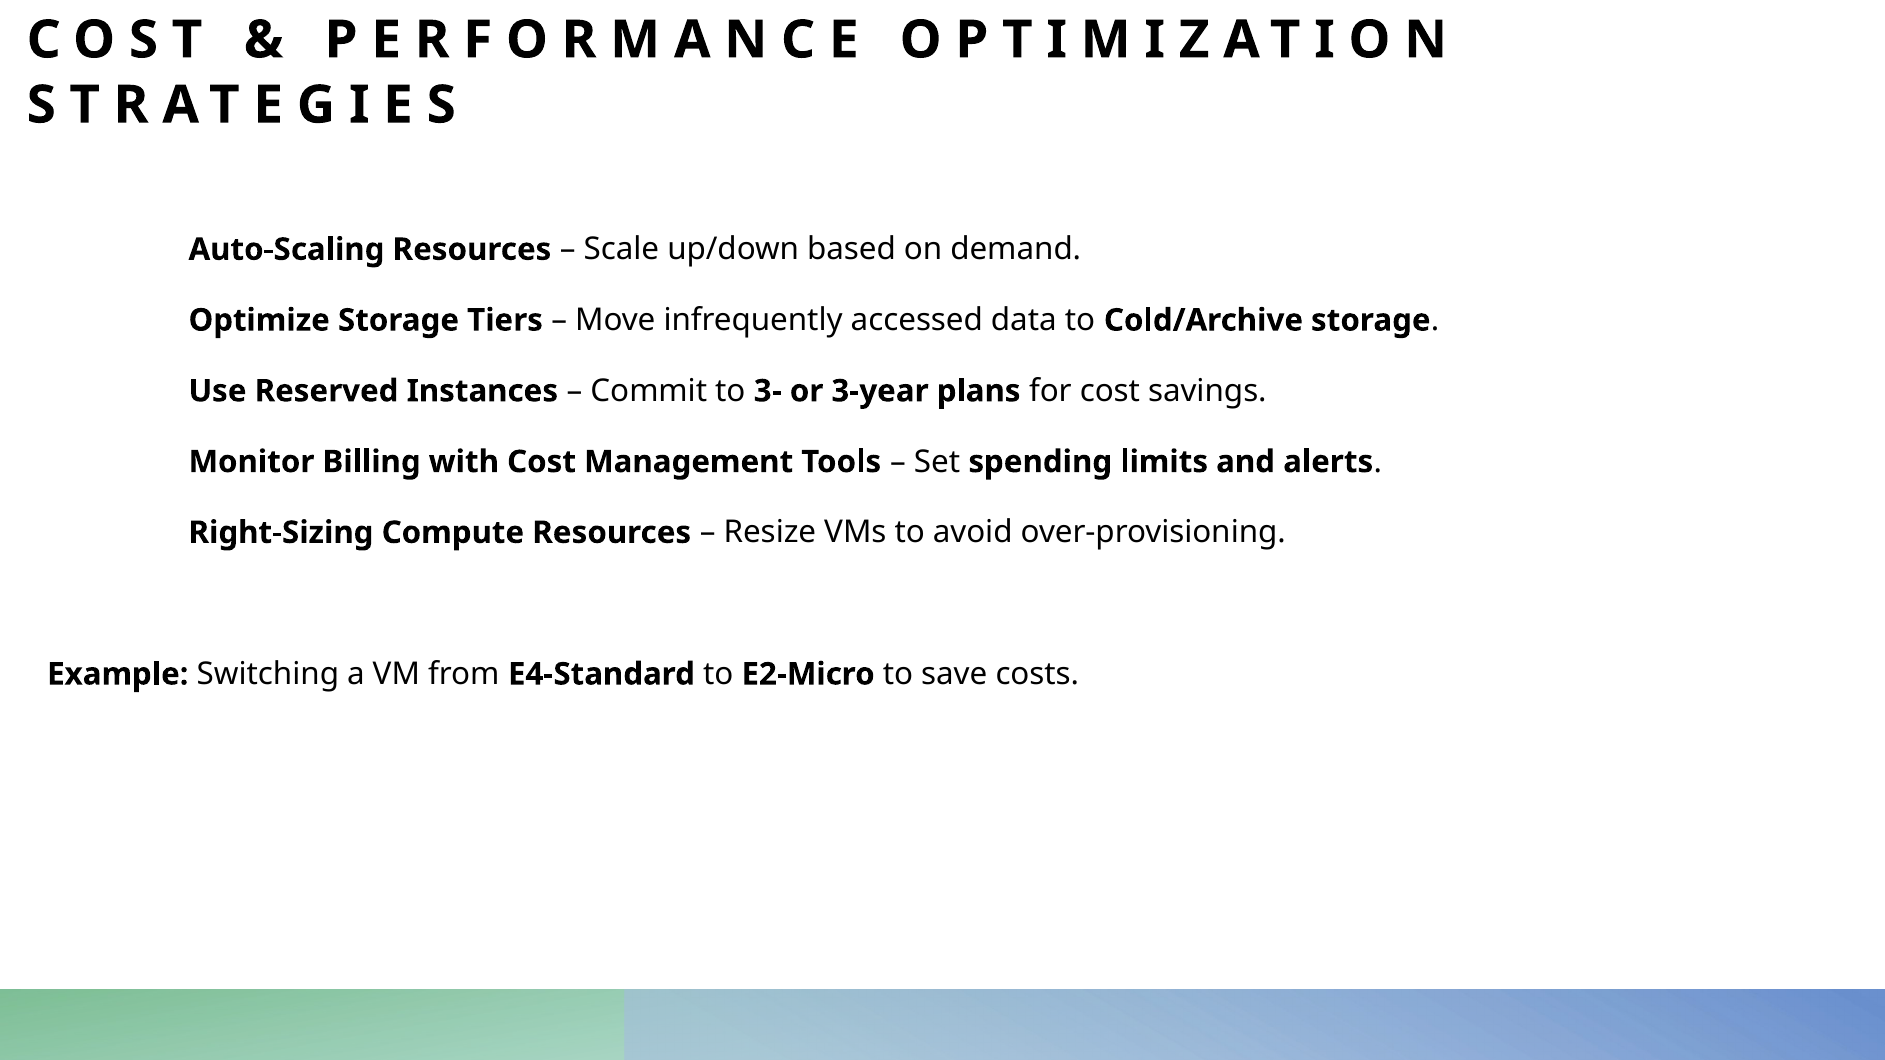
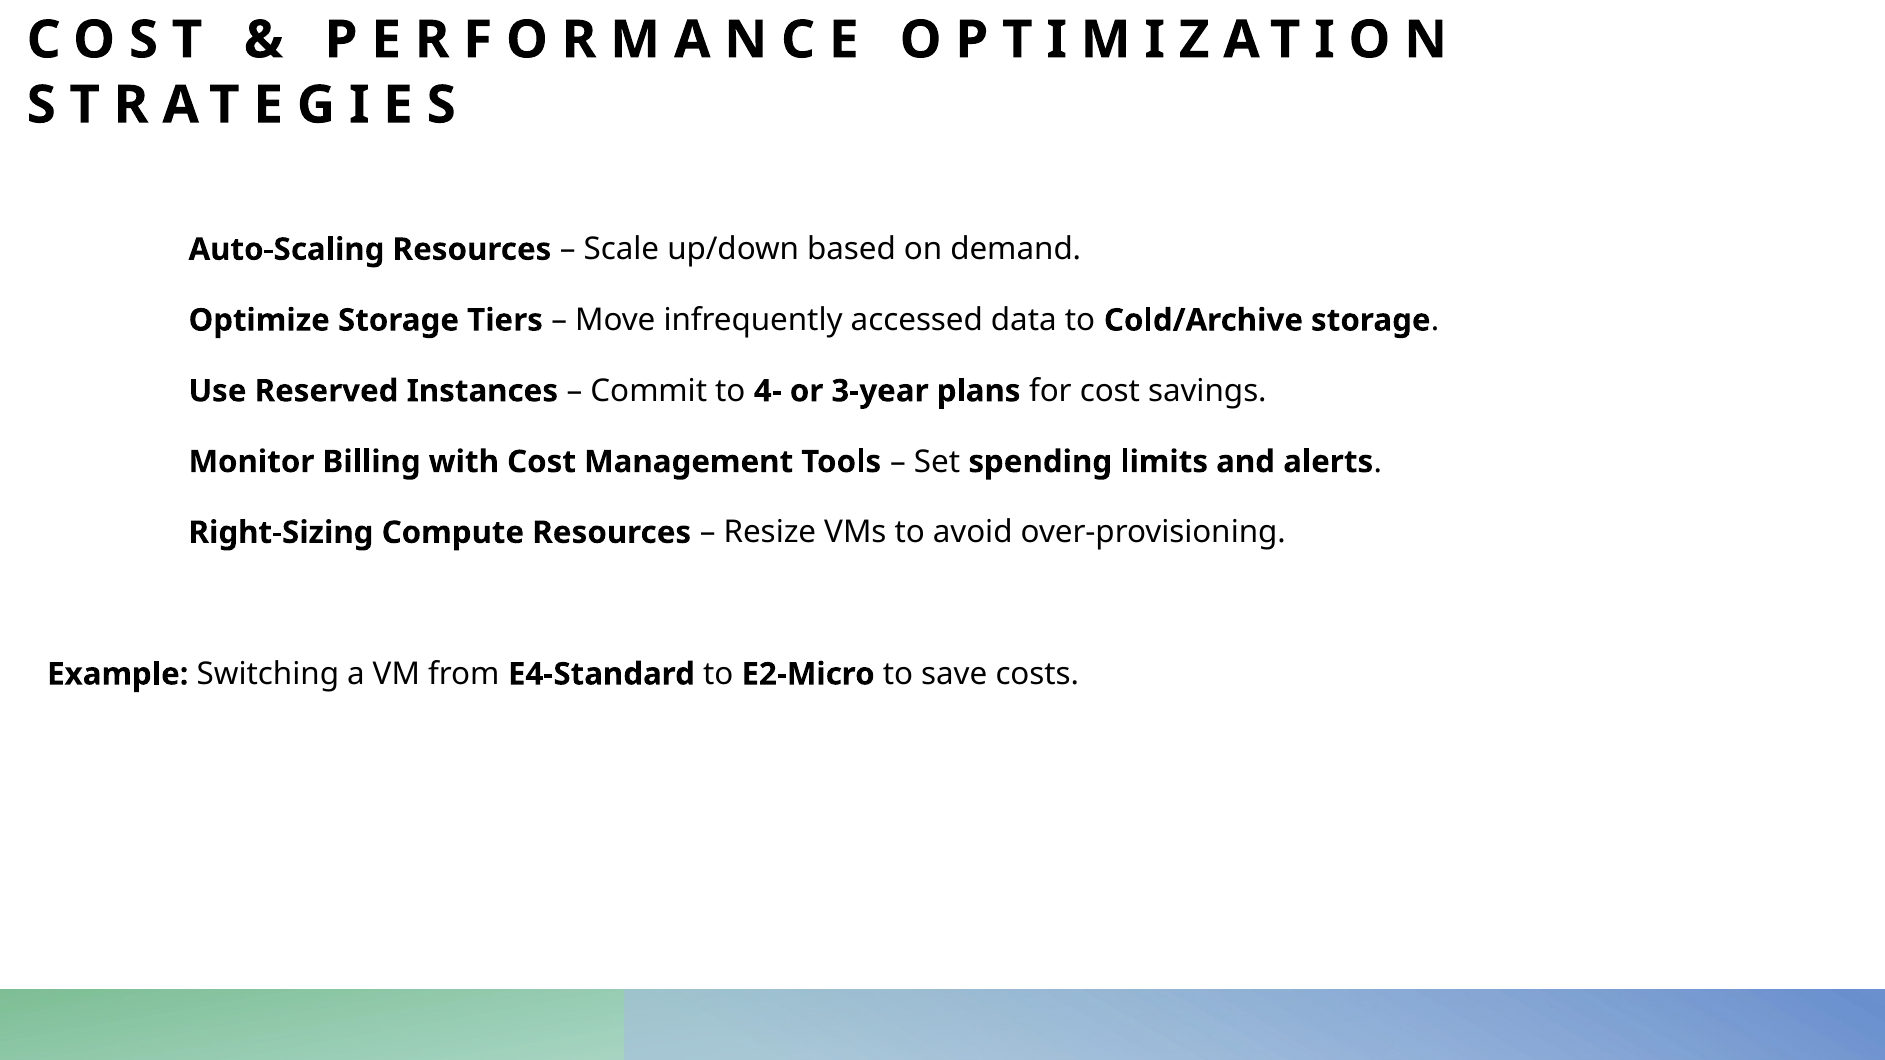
3-: 3- -> 4-
